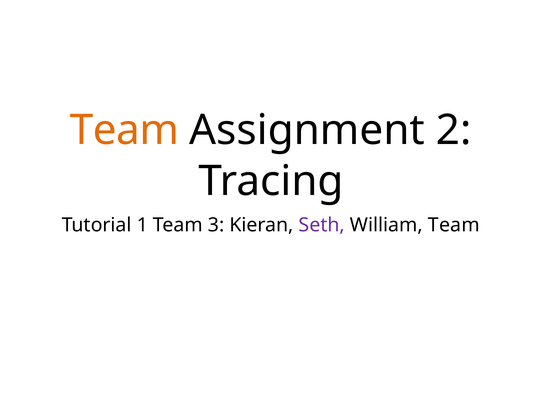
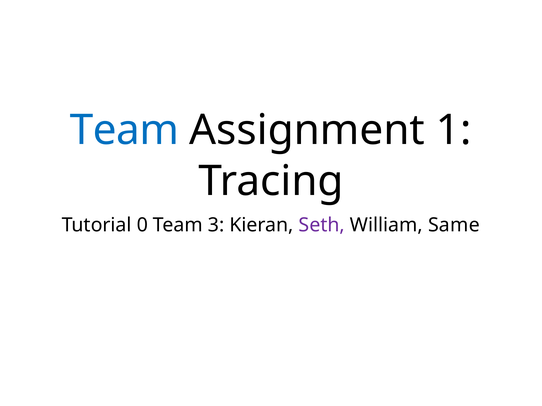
Team at (124, 131) colour: orange -> blue
2: 2 -> 1
1: 1 -> 0
William Team: Team -> Same
